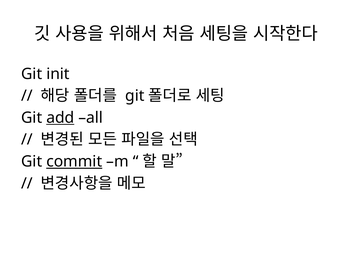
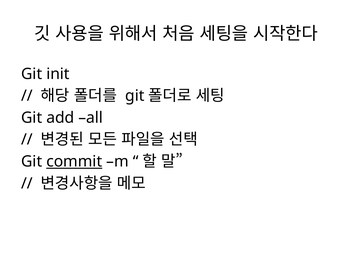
add underline: present -> none
